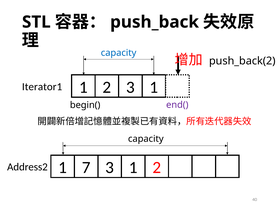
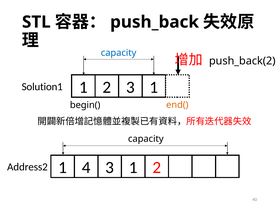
Iterator1: Iterator1 -> Solution1
end( colour: purple -> orange
7: 7 -> 4
